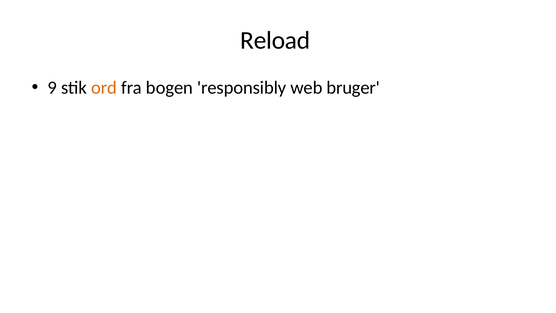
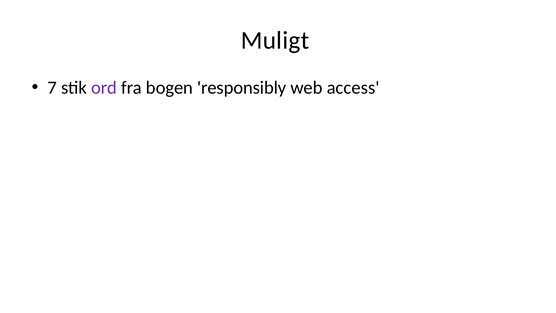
Reload: Reload -> Muligt
9: 9 -> 7
ord colour: orange -> purple
bruger: bruger -> access
